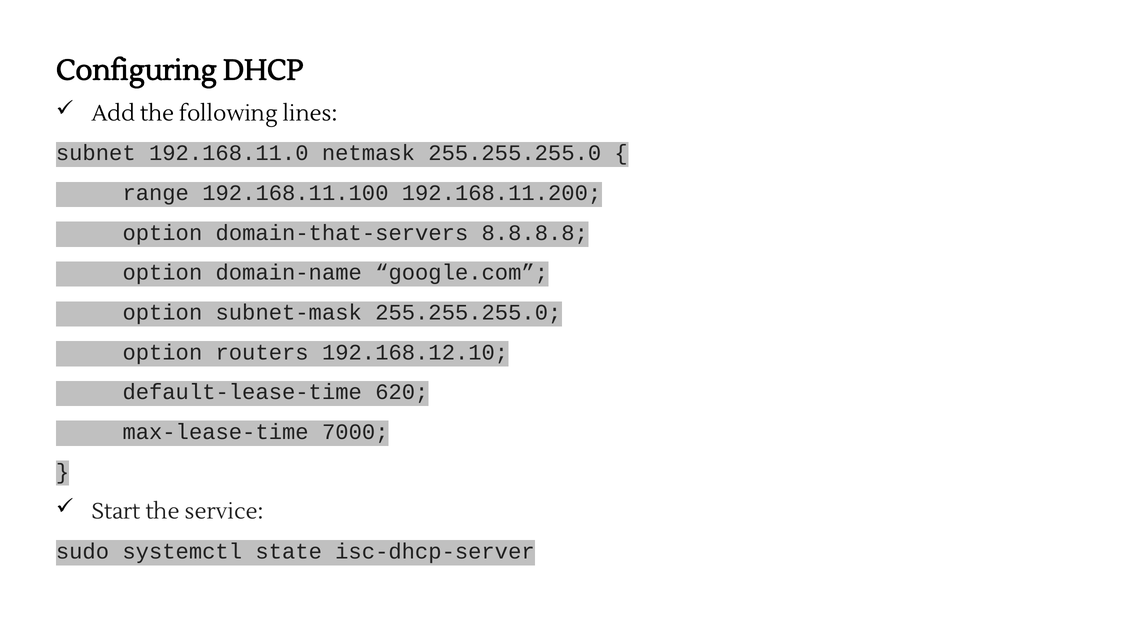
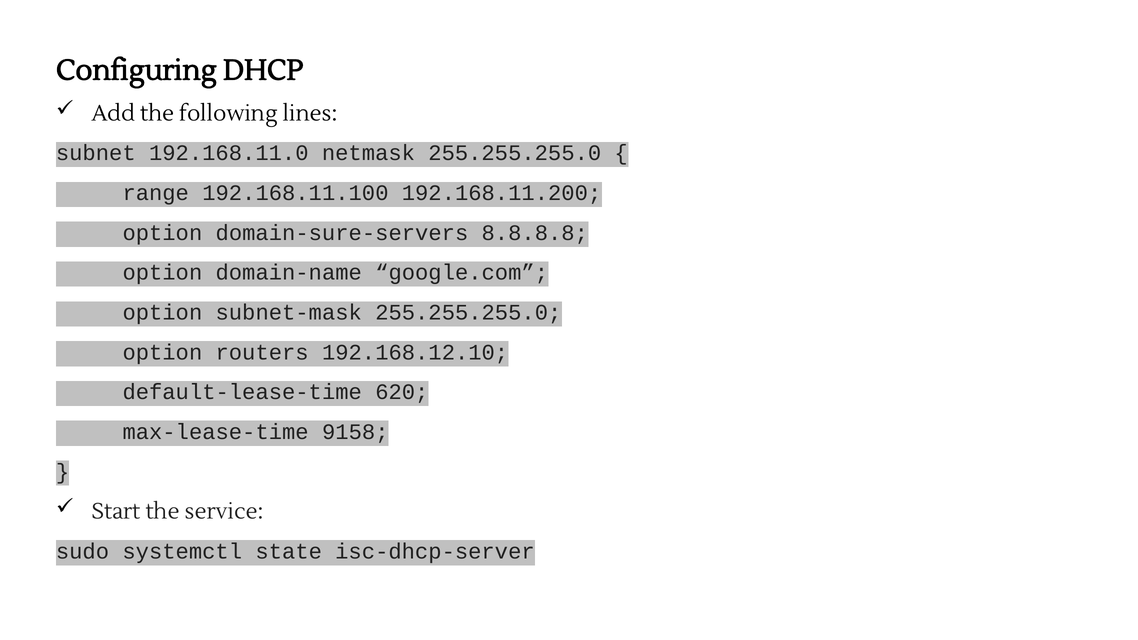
domain-that-servers: domain-that-servers -> domain-sure-servers
7000: 7000 -> 9158
